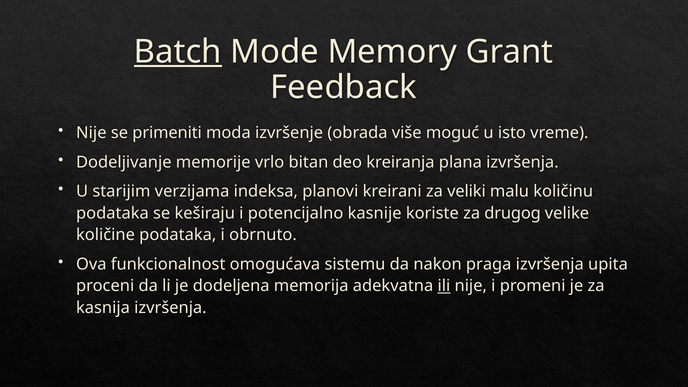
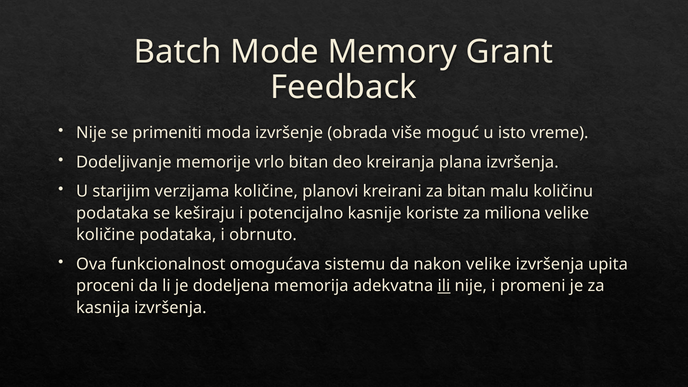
Batch underline: present -> none
verzijama indeksa: indeksa -> količine
za veliki: veliki -> bitan
drugog: drugog -> miliona
nakon praga: praga -> velike
